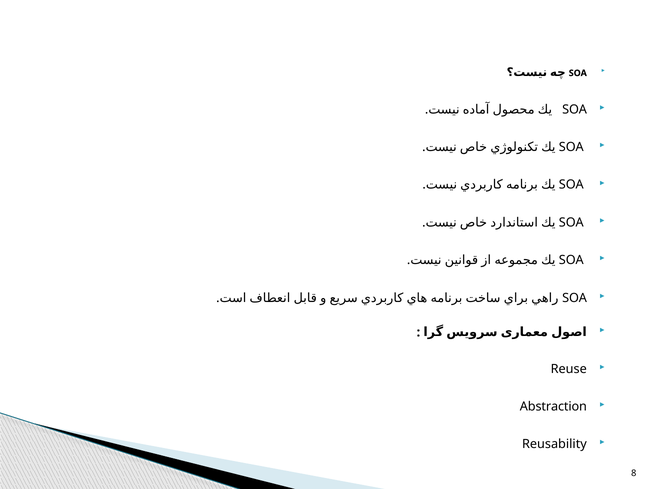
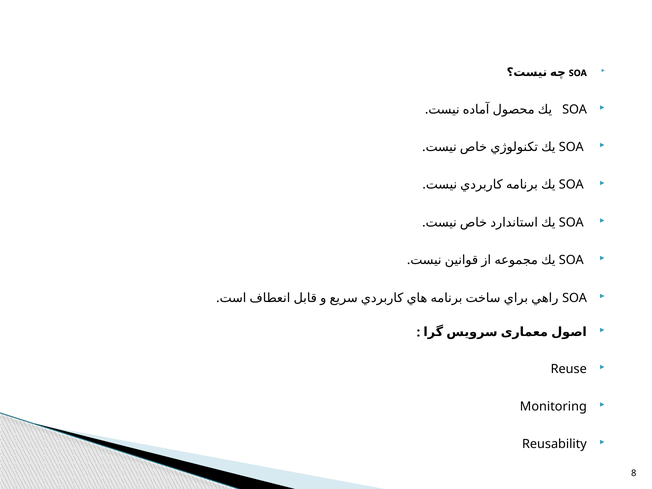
Abstraction: Abstraction -> Monitoring
